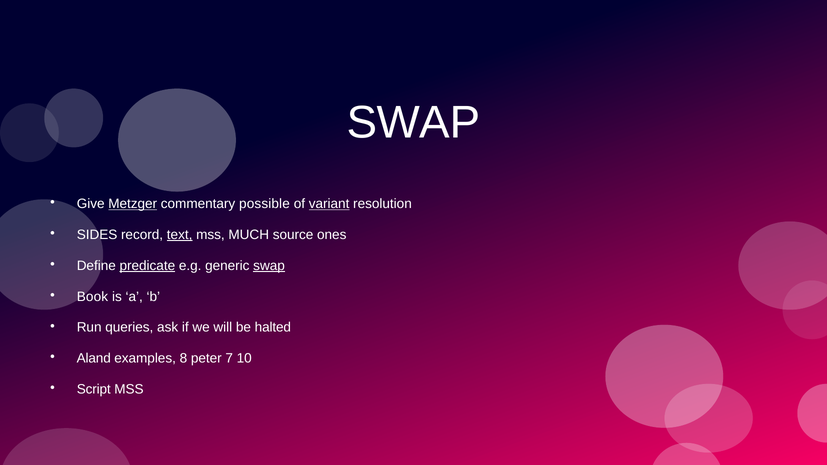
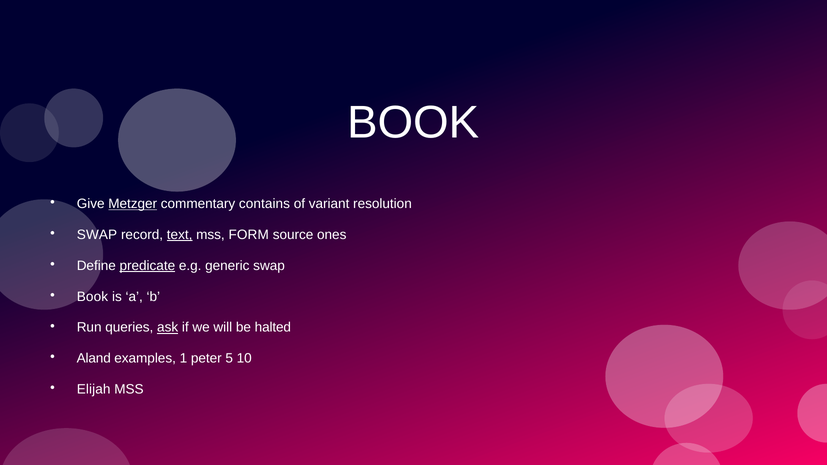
SWAP at (413, 123): SWAP -> BOOK
possible: possible -> contains
variant underline: present -> none
SIDES at (97, 235): SIDES -> SWAP
MUCH: MUCH -> FORM
swap at (269, 266) underline: present -> none
ask underline: none -> present
8: 8 -> 1
7: 7 -> 5
Script: Script -> Elijah
